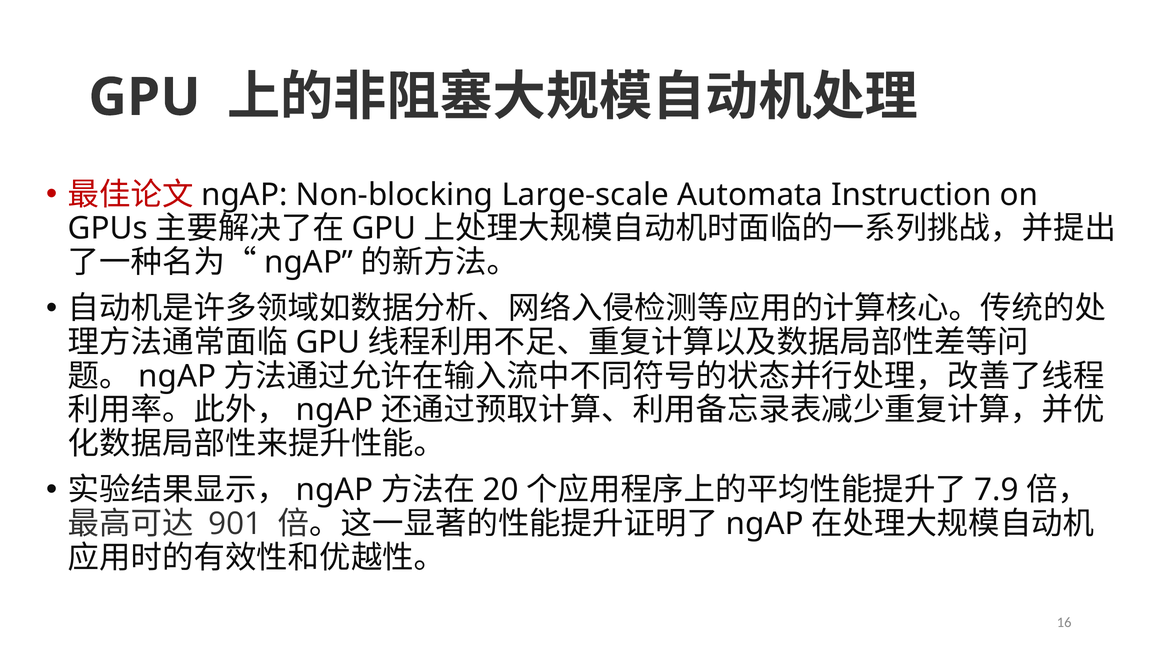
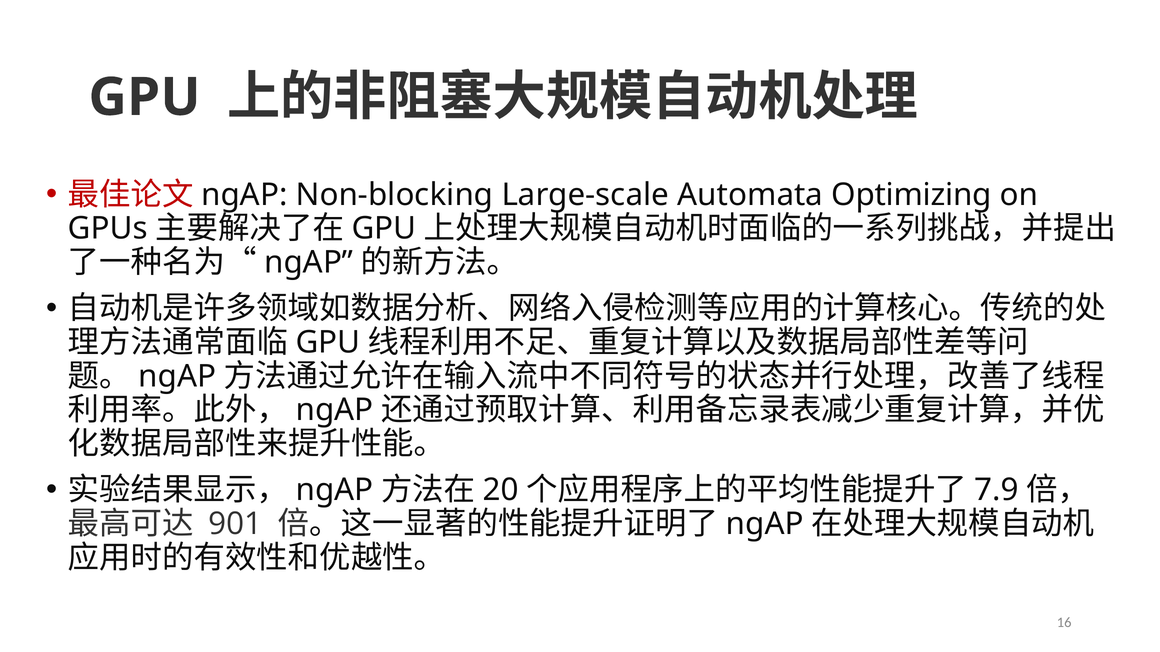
Instruction: Instruction -> Optimizing
